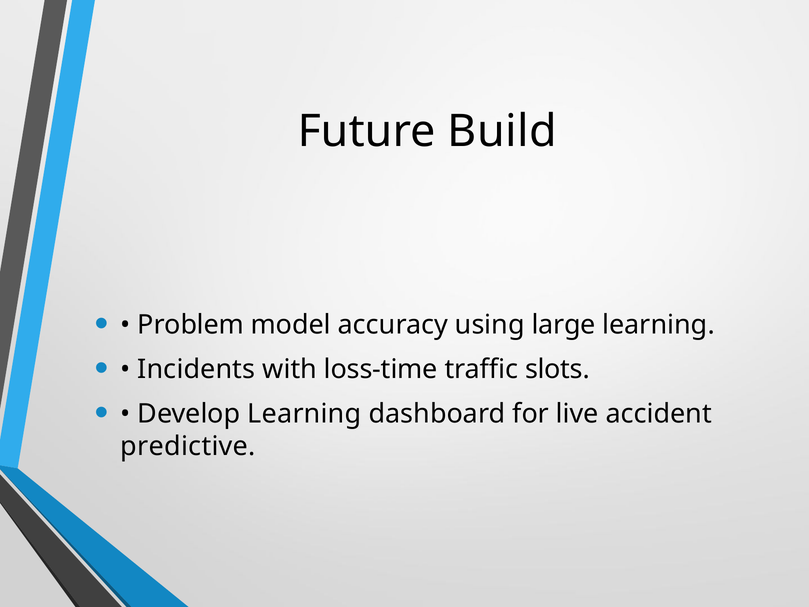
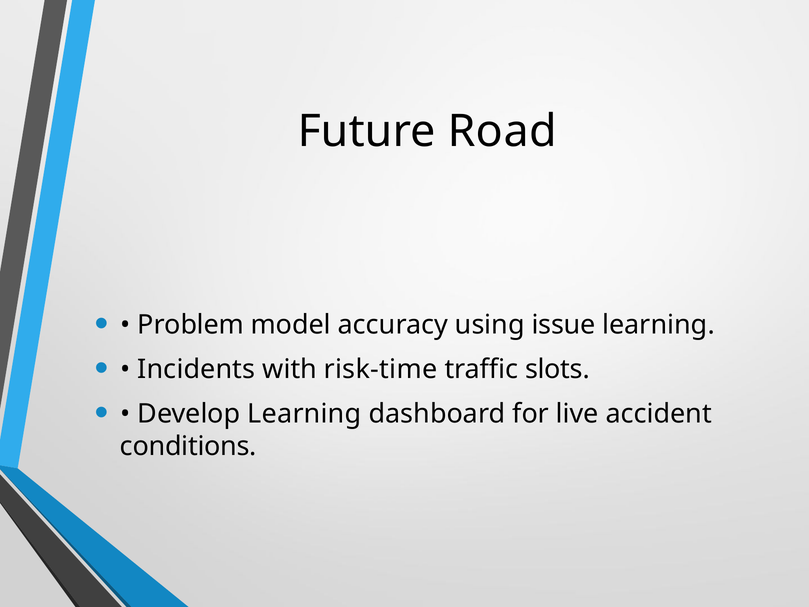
Build: Build -> Road
large: large -> issue
loss-time: loss-time -> risk-time
predictive: predictive -> conditions
